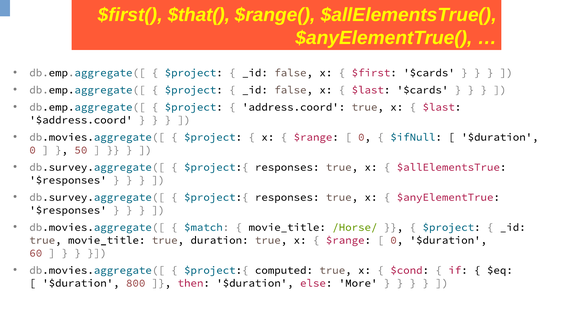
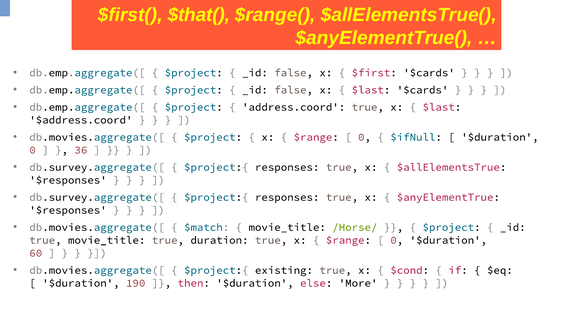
50: 50 -> 36
computed: computed -> existing
800: 800 -> 190
